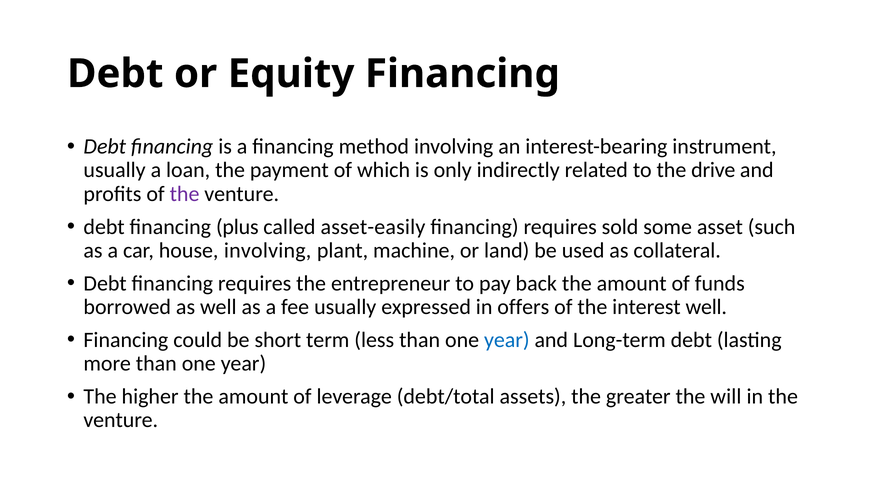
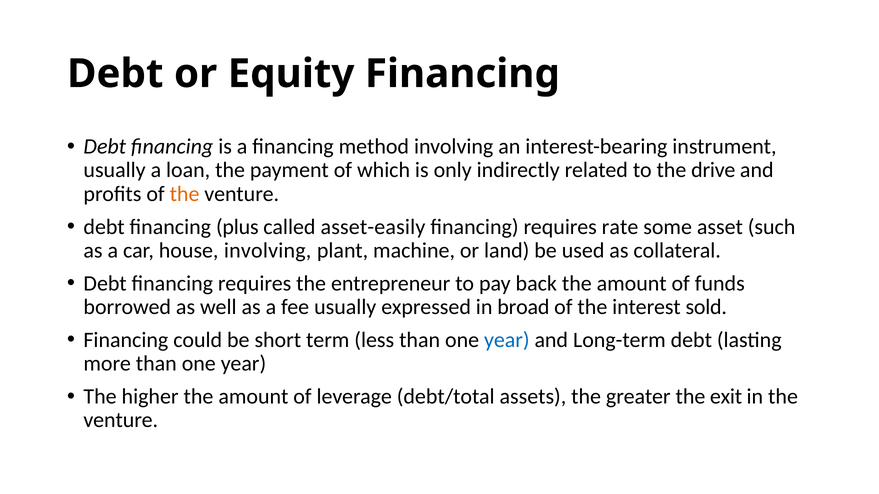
the at (185, 194) colour: purple -> orange
sold: sold -> rate
offers: offers -> broad
interest well: well -> sold
will: will -> exit
